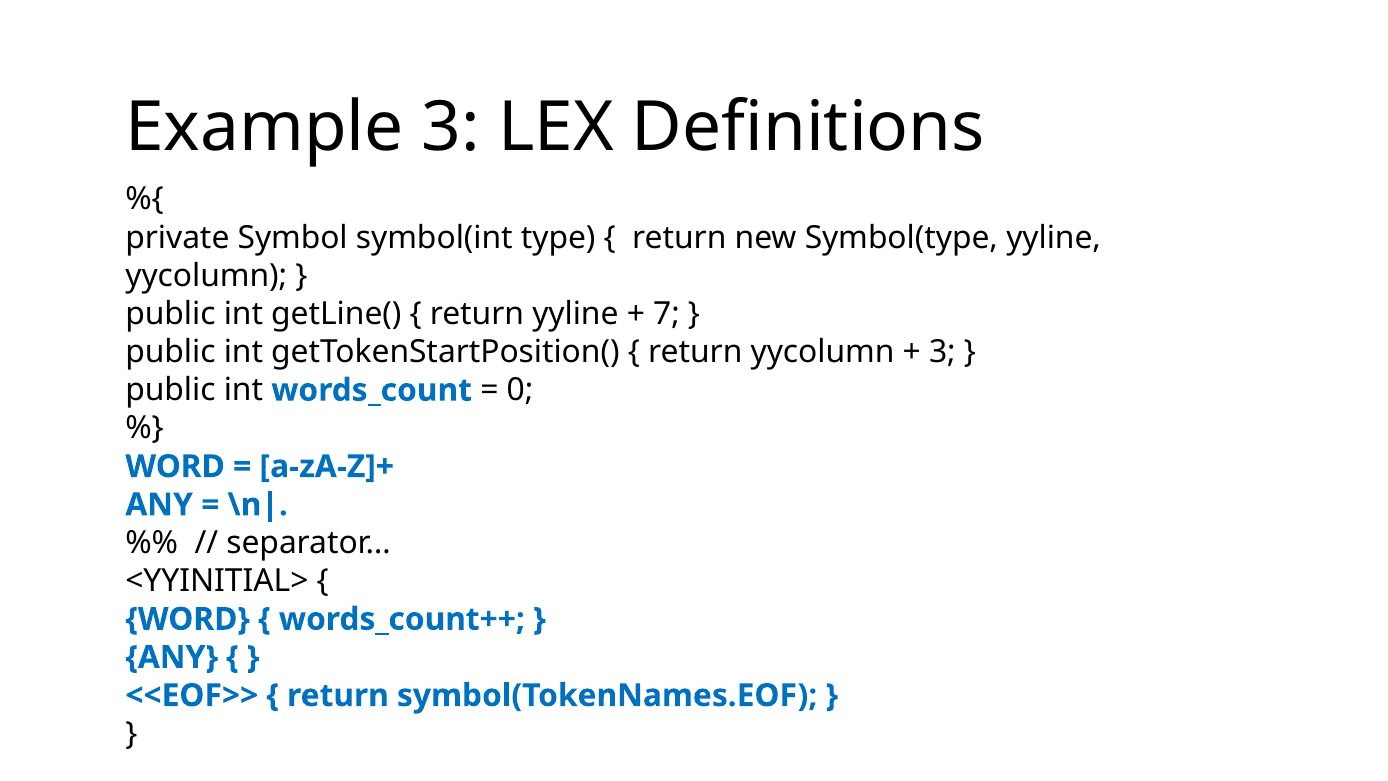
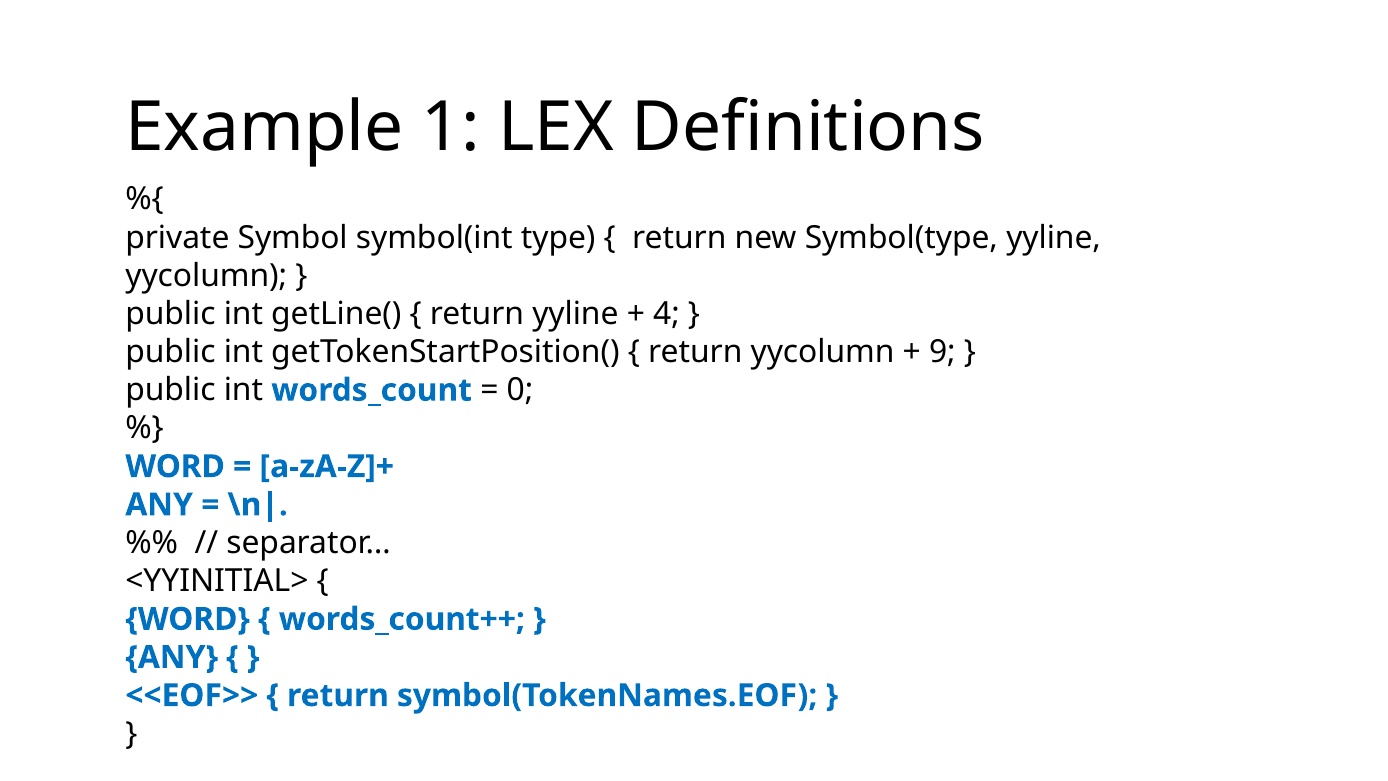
Example 3: 3 -> 1
7: 7 -> 4
3 at (942, 352): 3 -> 9
